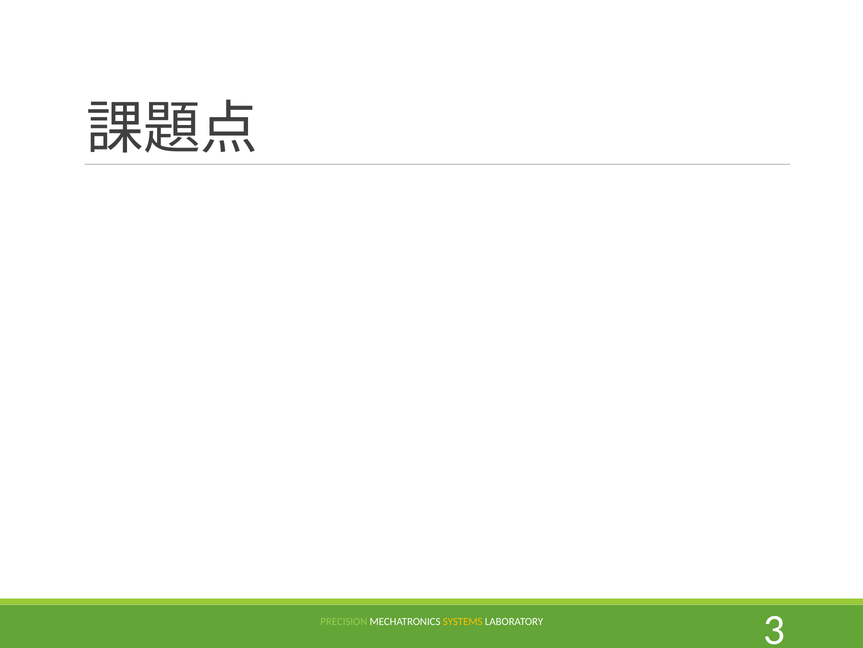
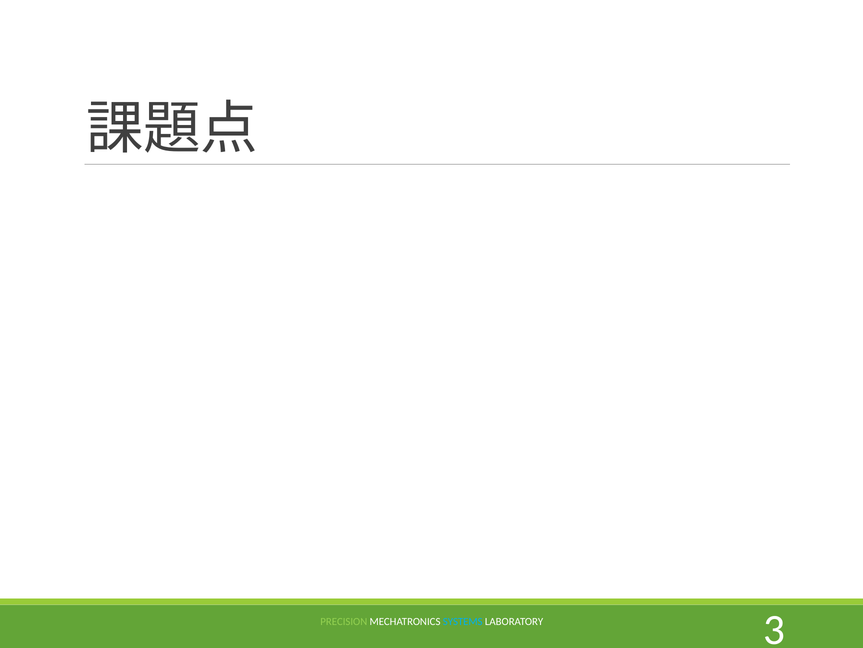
SYSTEMS colour: yellow -> light blue
